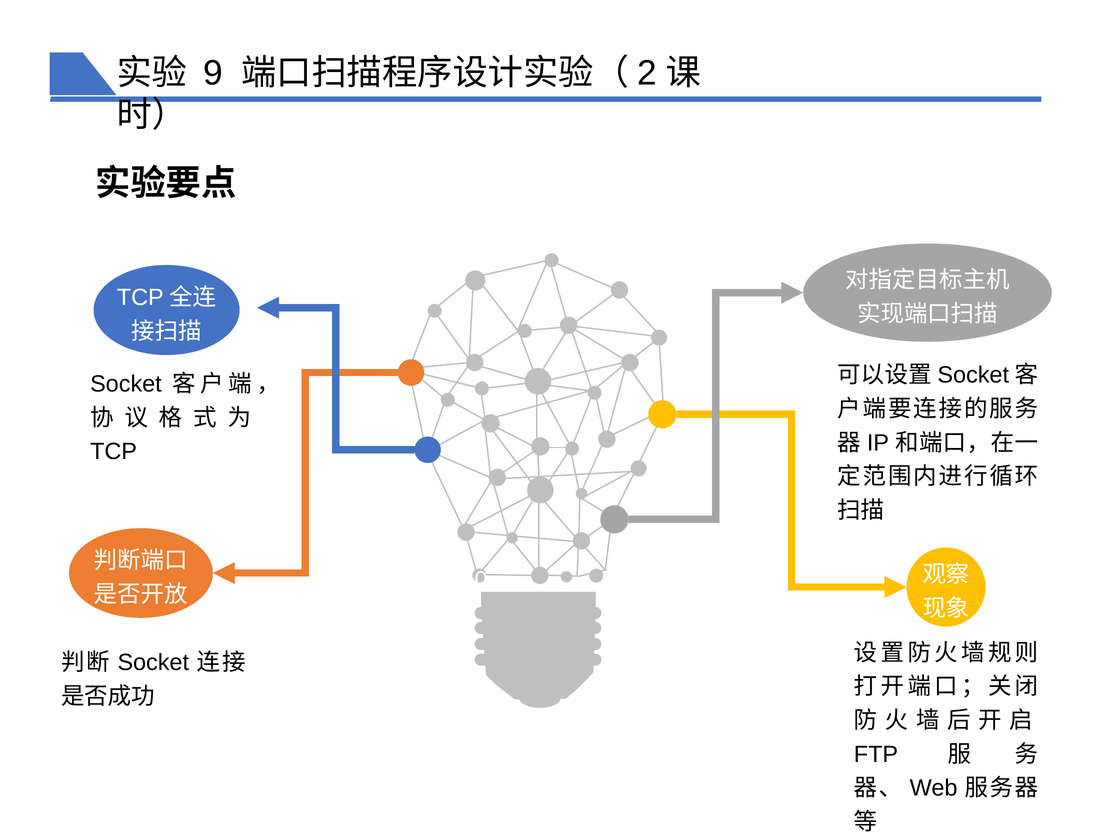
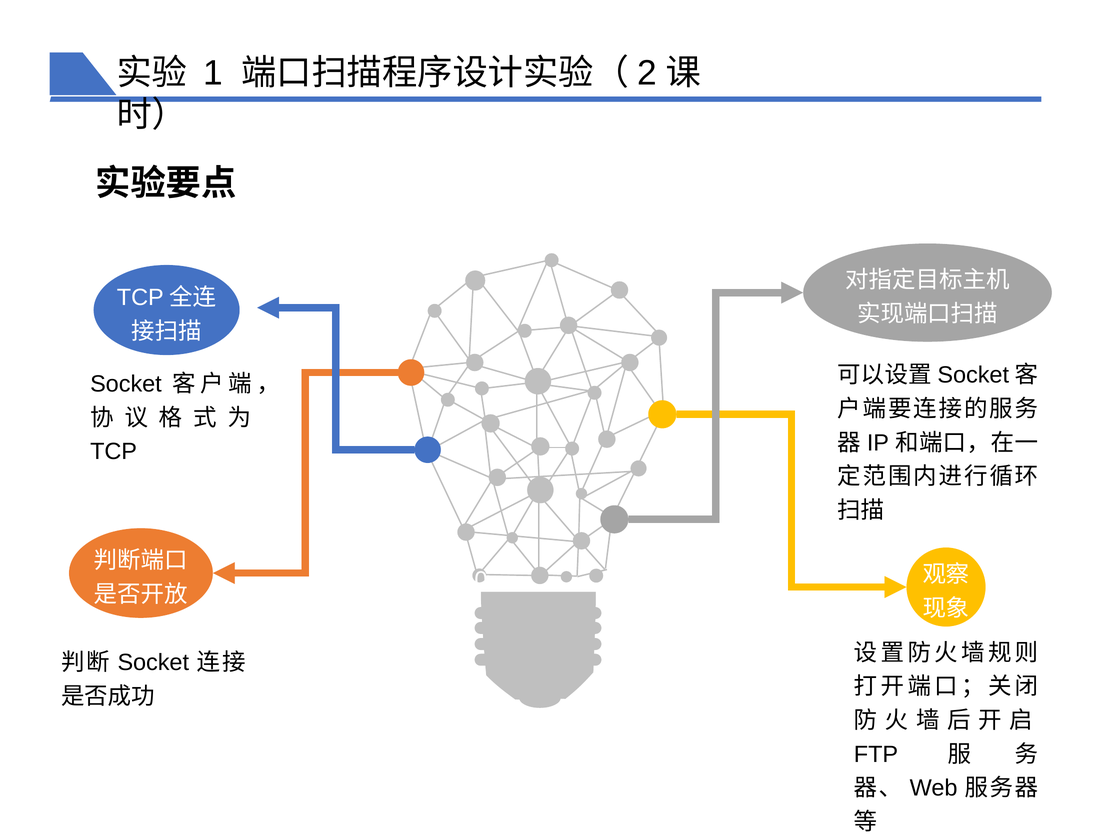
9: 9 -> 1
